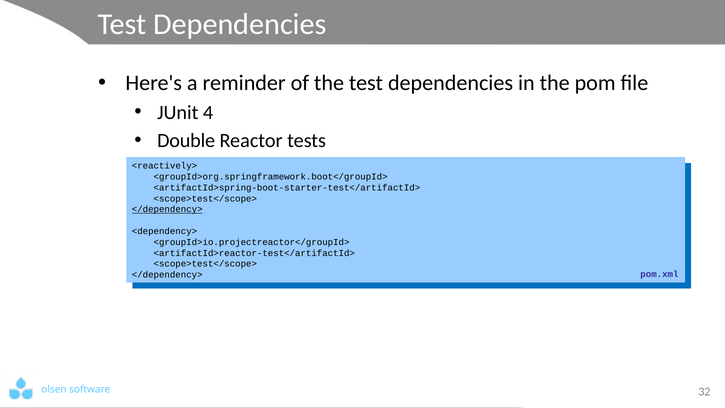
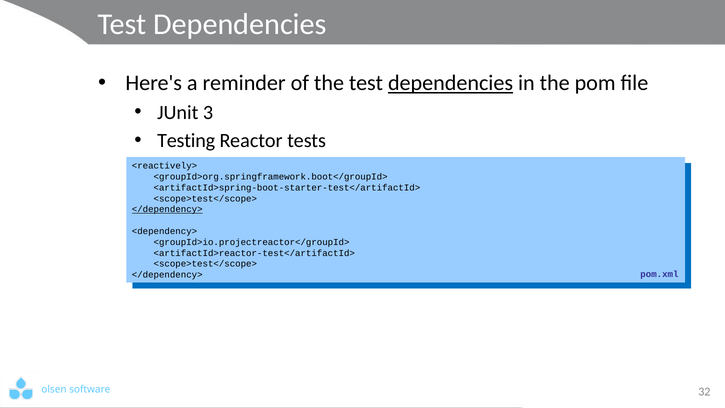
dependencies at (451, 83) underline: none -> present
4: 4 -> 3
Double: Double -> Testing
